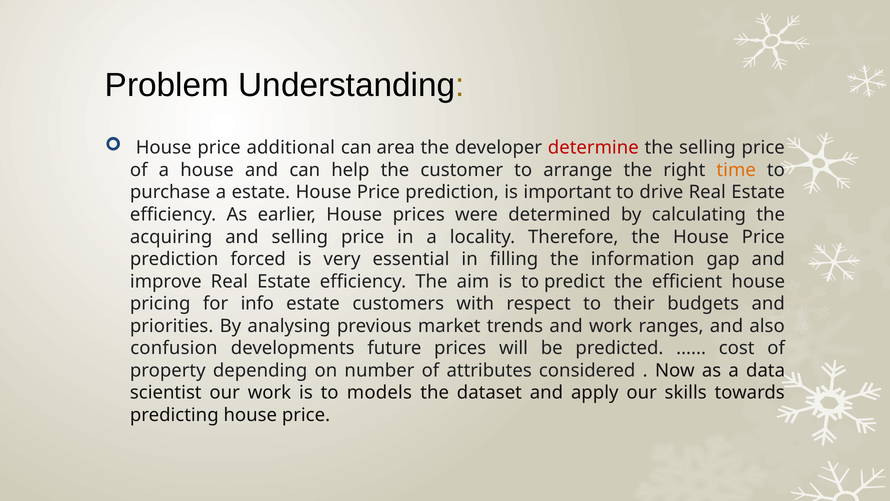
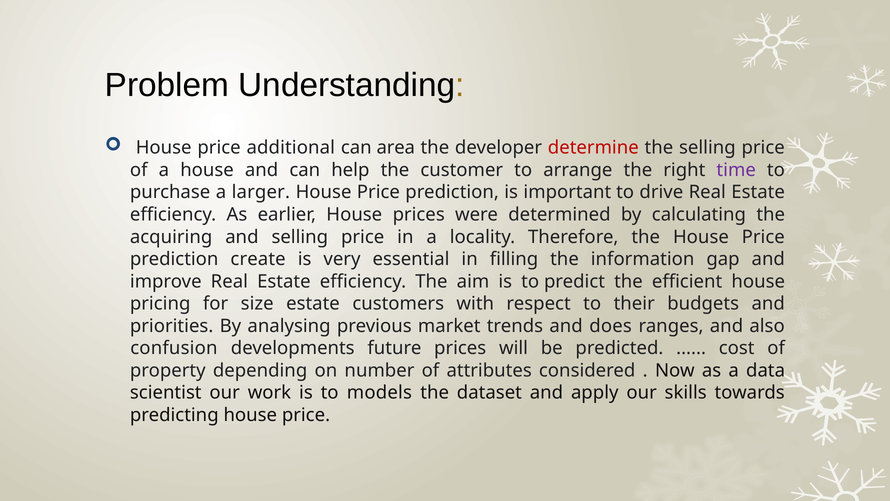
time colour: orange -> purple
a estate: estate -> larger
forced: forced -> create
info: info -> size
and work: work -> does
